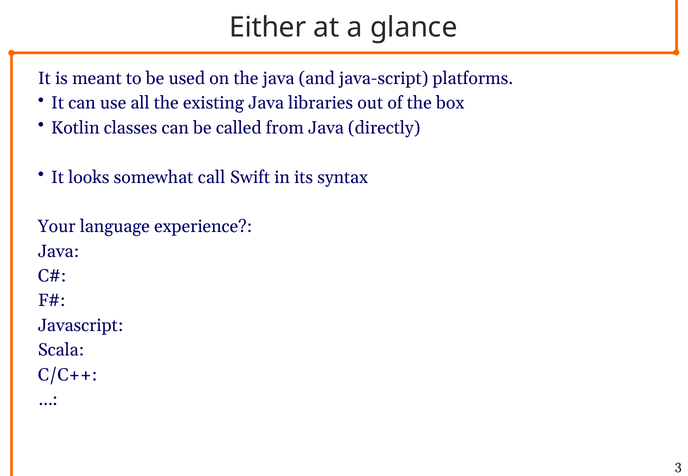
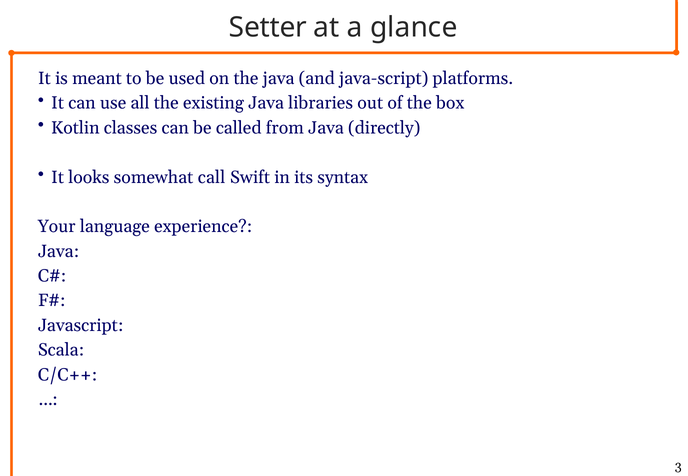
Either: Either -> Setter
